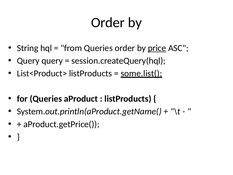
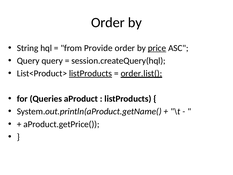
from Queries: Queries -> Provide
listProducts at (91, 73) underline: none -> present
some.list(: some.list( -> order.list(
